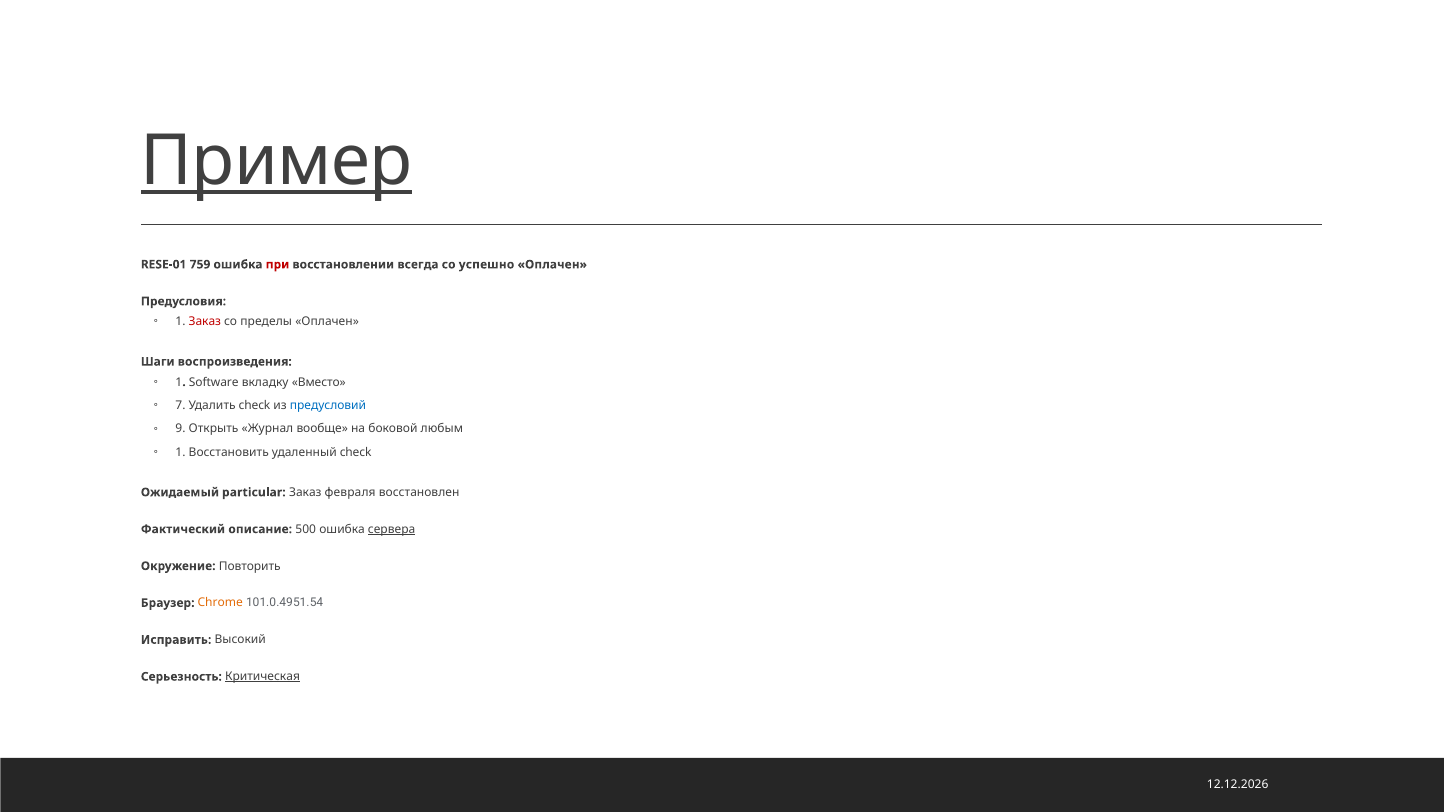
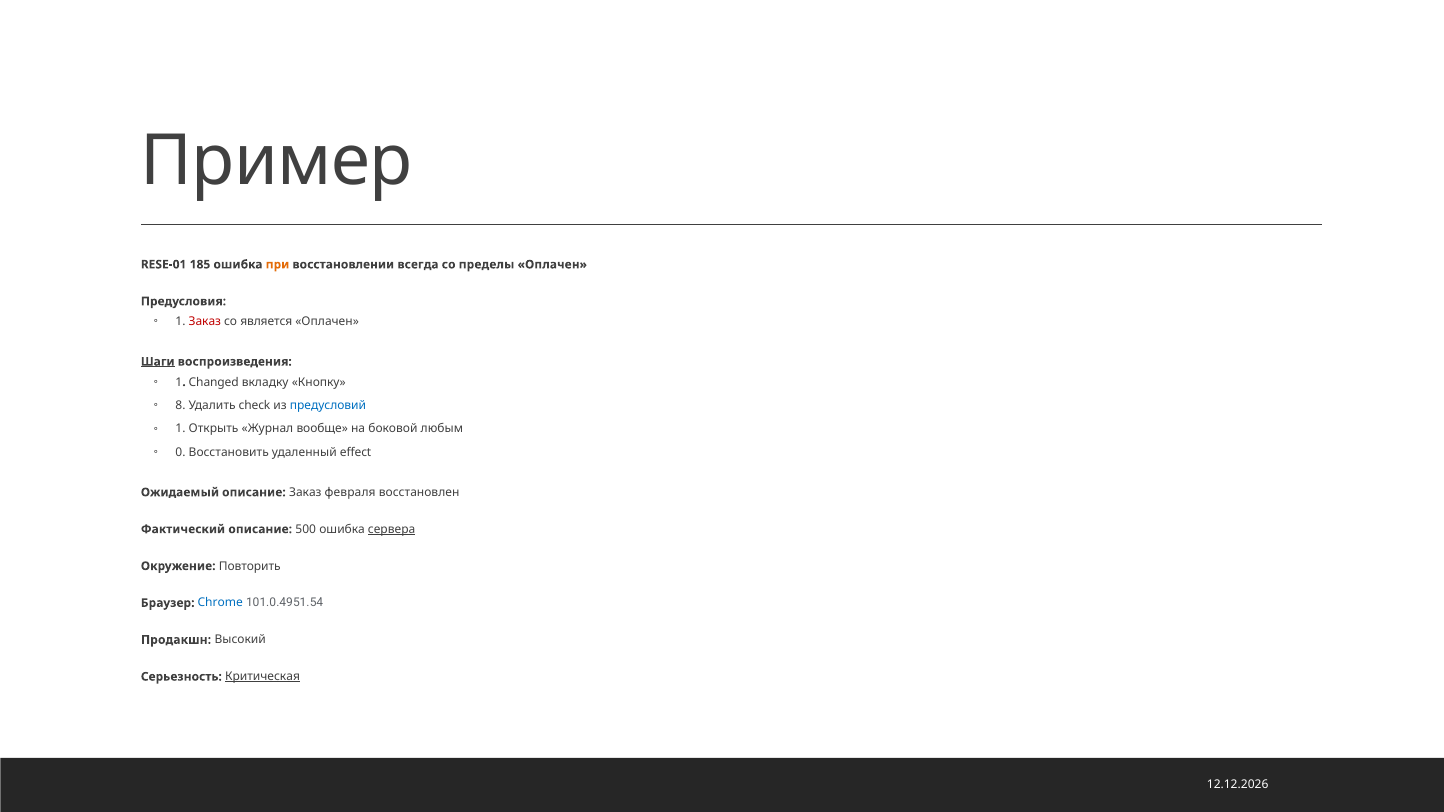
Пример underline: present -> none
759: 759 -> 185
при colour: red -> orange
успешно: успешно -> пределы
пределы: пределы -> является
Шаги underline: none -> present
Software: Software -> Changed
Вместо: Вместо -> Кнопку
7: 7 -> 8
9 at (180, 429): 9 -> 1
1 at (180, 453): 1 -> 0
удаленный check: check -> effect
Ожидаемый particular: particular -> описание
Chrome colour: orange -> blue
Исправить: Исправить -> Продакшн
